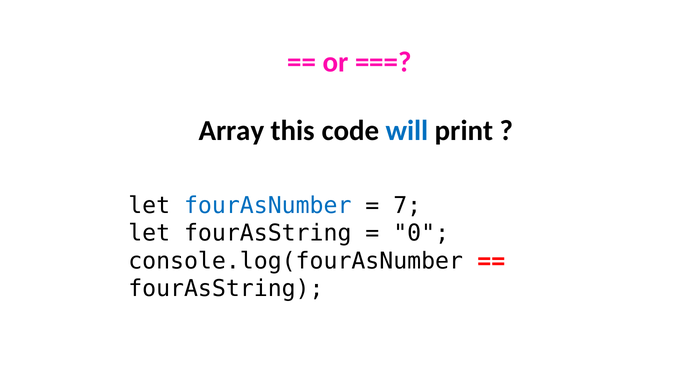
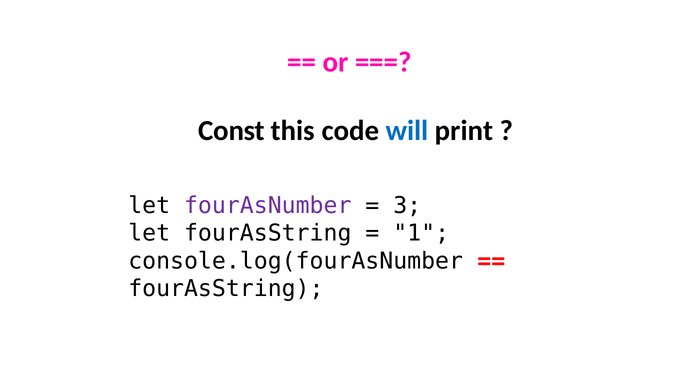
Array: Array -> Const
fourAsNumber colour: blue -> purple
7: 7 -> 3
0: 0 -> 1
